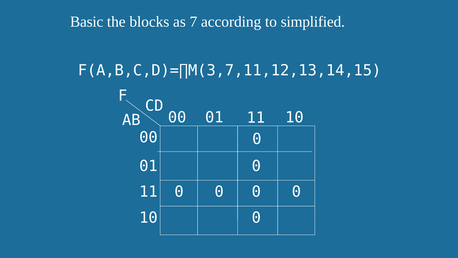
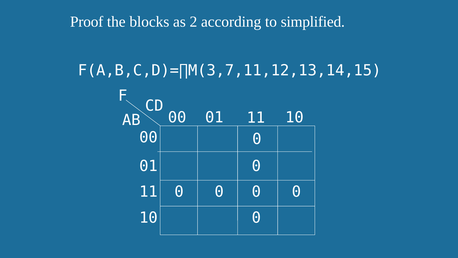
Basic: Basic -> Proof
7: 7 -> 2
